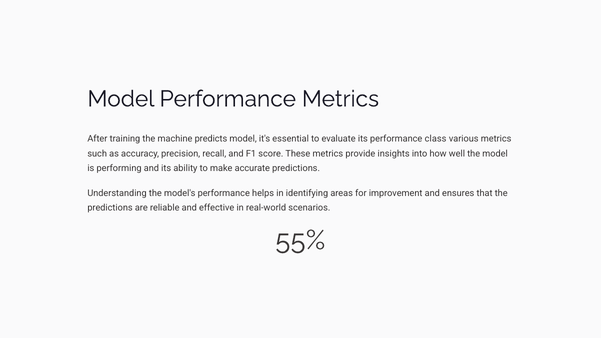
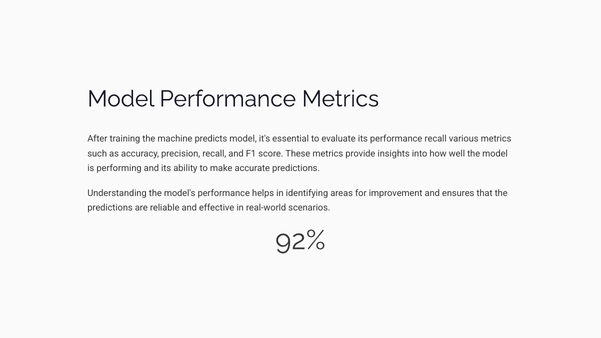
performance class: class -> recall
55%: 55% -> 92%
